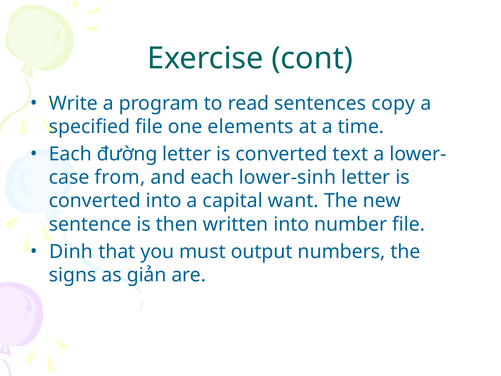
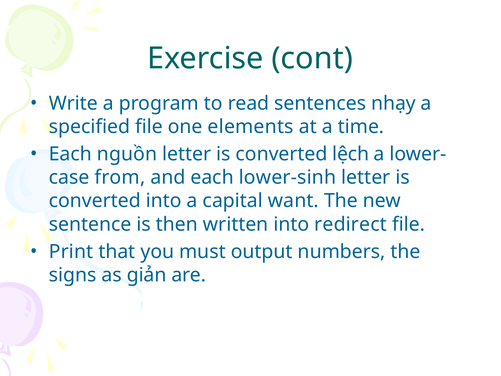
copy: copy -> nhạy
đường: đường -> nguồn
text: text -> lệch
number: number -> redirect
Dinh: Dinh -> Print
